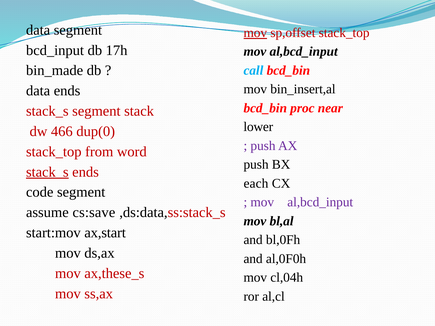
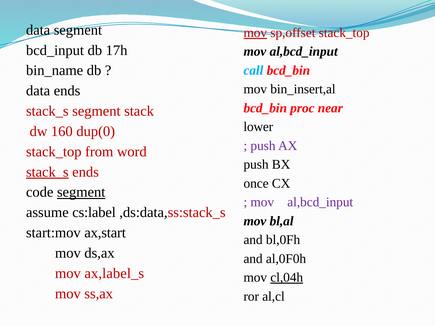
bin_made: bin_made -> bin_name
466: 466 -> 160
each: each -> once
segment at (81, 192) underline: none -> present
cs:save: cs:save -> cs:label
ax,these_s: ax,these_s -> ax,label_s
cl,04h underline: none -> present
